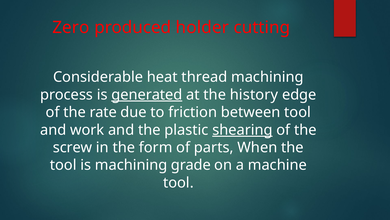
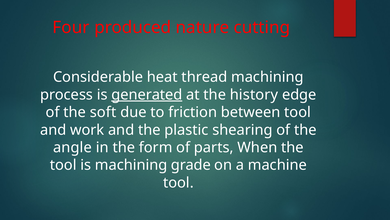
Zero: Zero -> Four
holder: holder -> nature
rate: rate -> soft
shearing underline: present -> none
screw: screw -> angle
